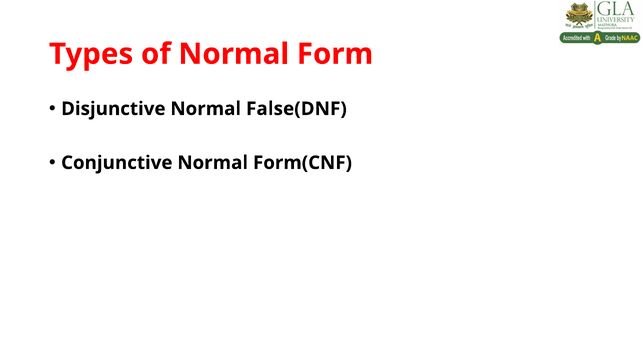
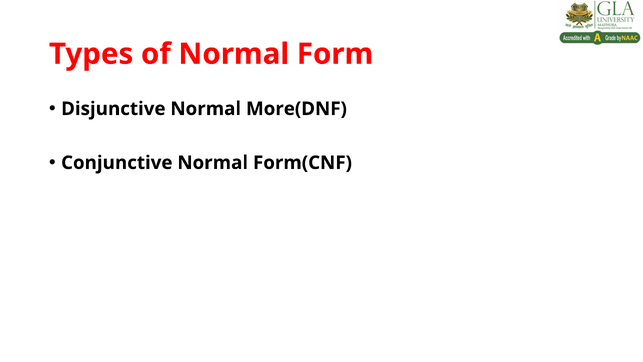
False(DNF: False(DNF -> More(DNF
